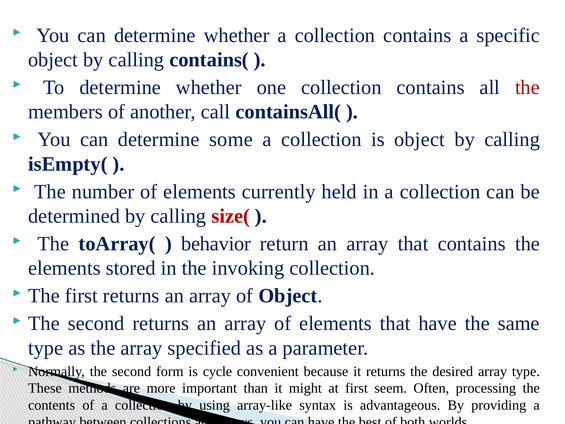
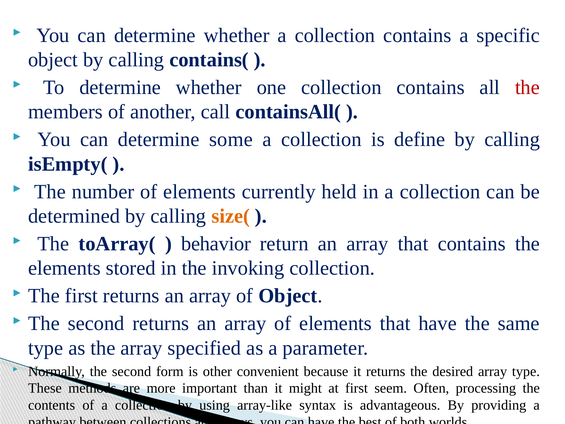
is object: object -> define
size( colour: red -> orange
cycle: cycle -> other
